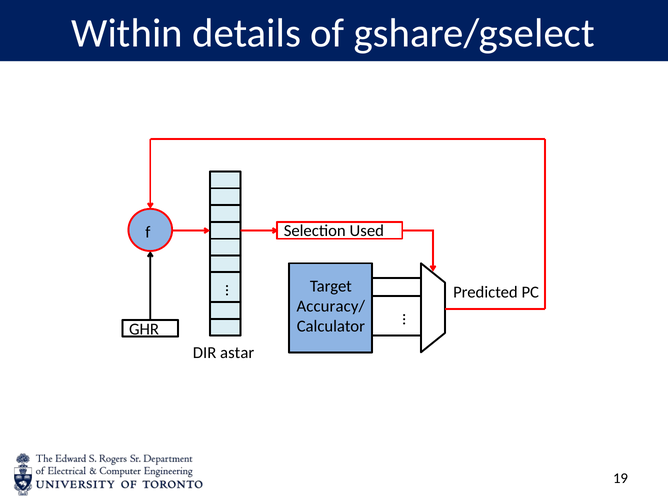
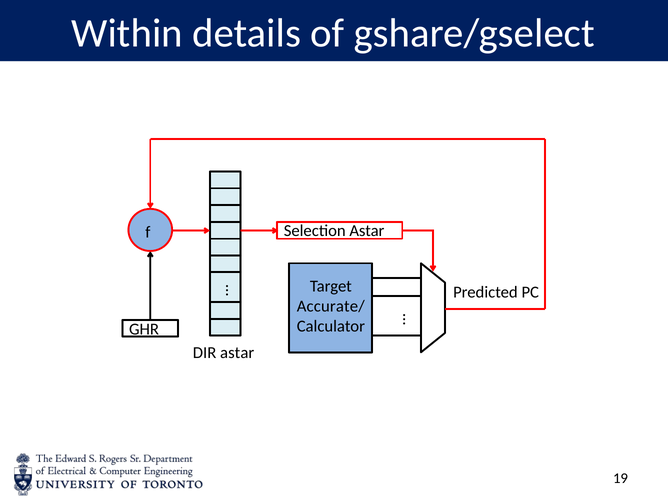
Selection Used: Used -> Astar
Accuracy/: Accuracy/ -> Accurate/
